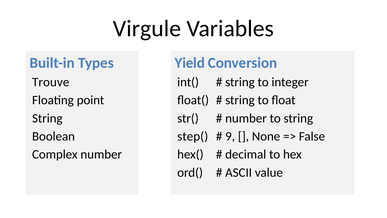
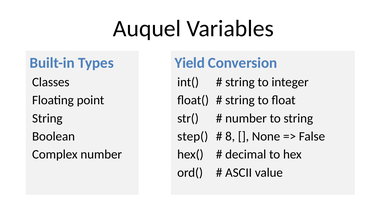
Virgule: Virgule -> Auquel
Trouve: Trouve -> Classes
9: 9 -> 8
